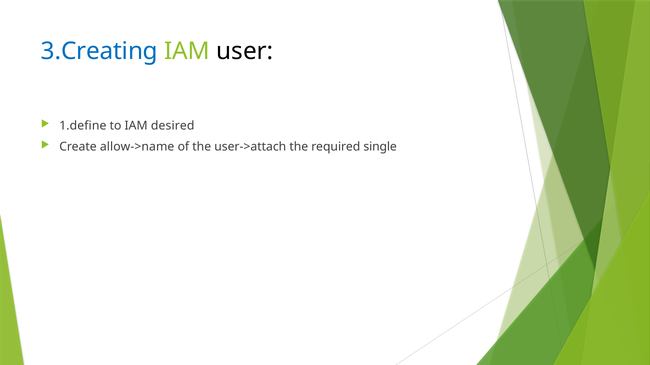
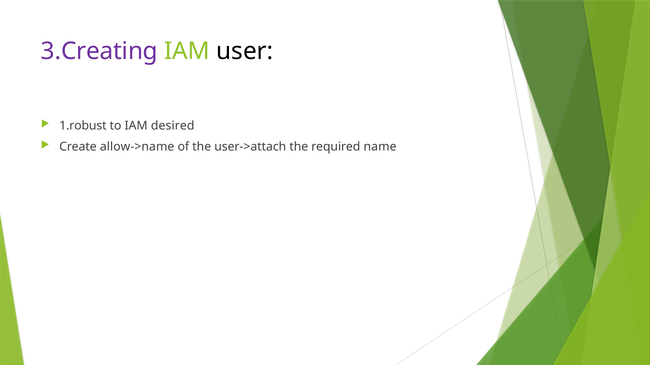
3.Creating colour: blue -> purple
1.define: 1.define -> 1.robust
single: single -> name
